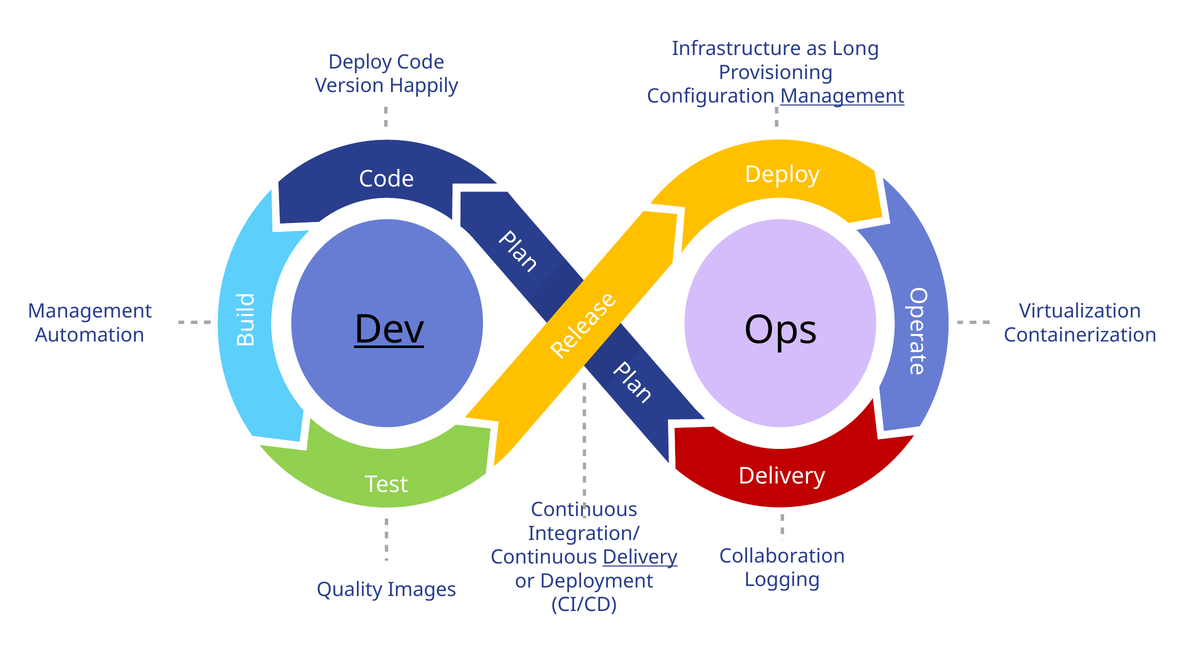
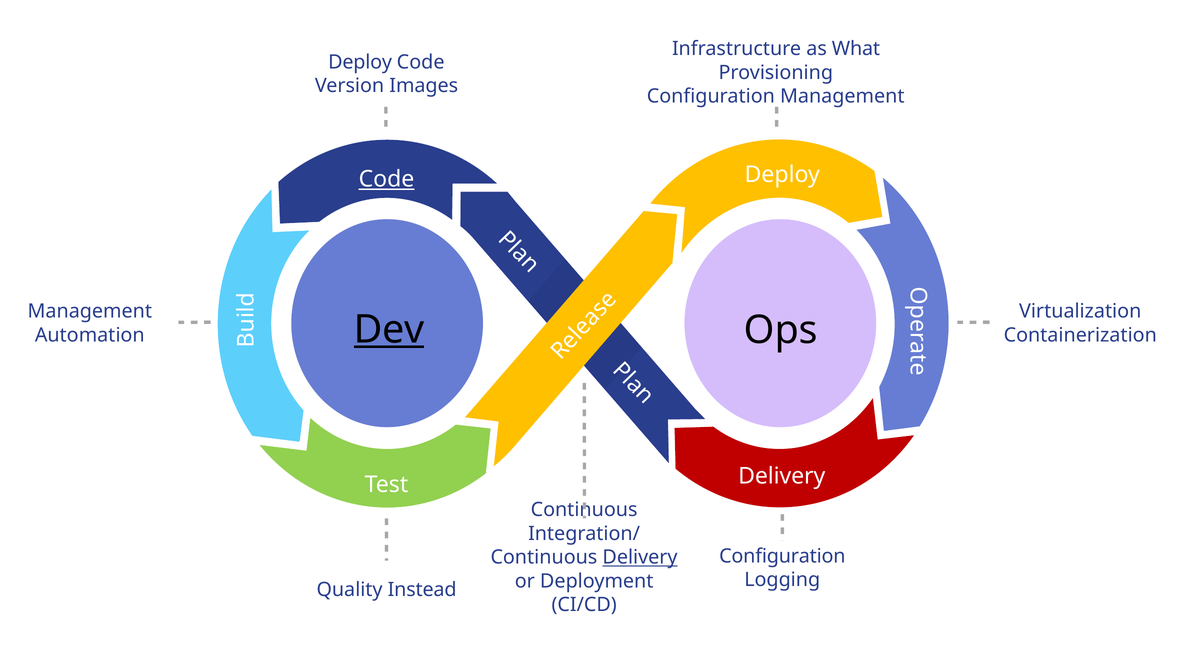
Long: Long -> What
Happily: Happily -> Images
Management at (842, 96) underline: present -> none
Code at (387, 179) underline: none -> present
Collaboration at (782, 556): Collaboration -> Configuration
Images: Images -> Instead
